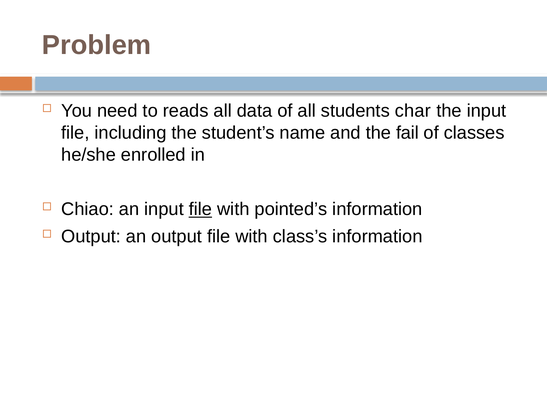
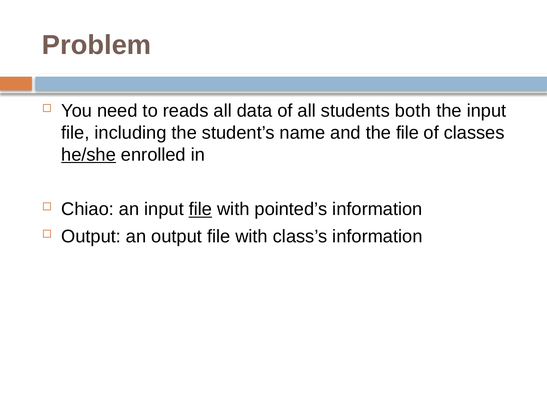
char: char -> both
the fail: fail -> file
he/she underline: none -> present
